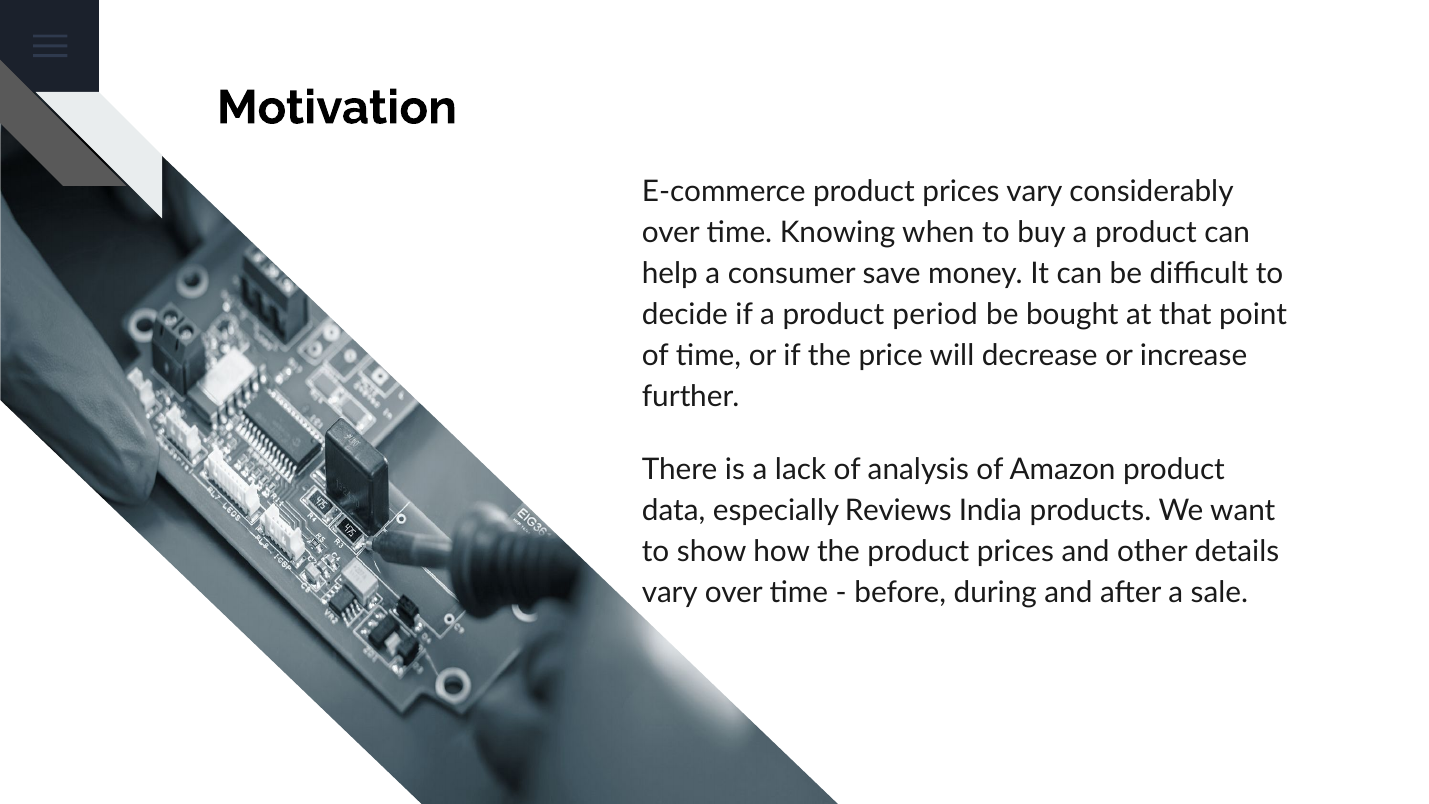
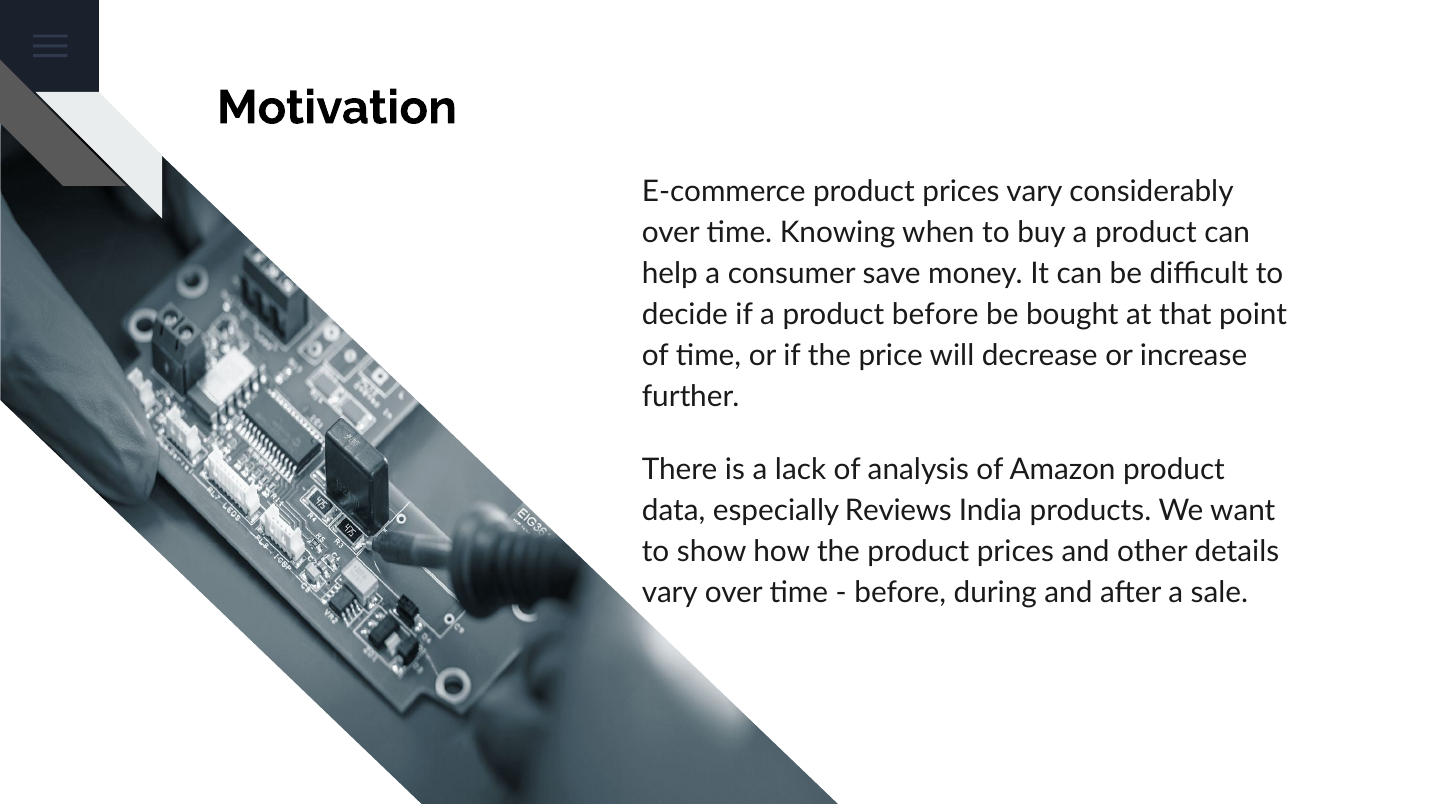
product period: period -> before
